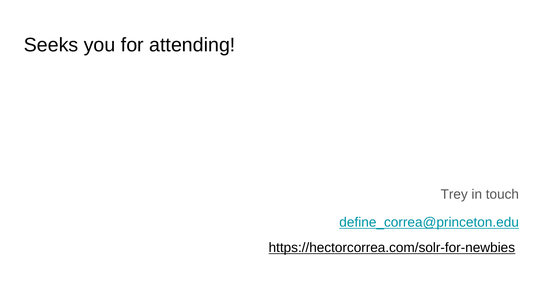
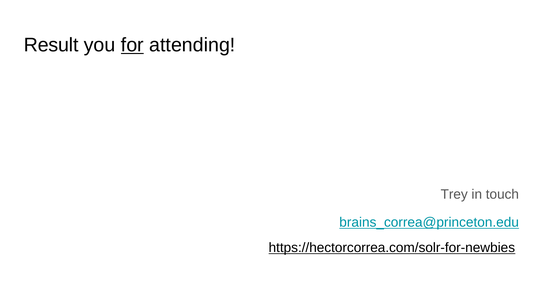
Seeks: Seeks -> Result
for underline: none -> present
define_correa@princeton.edu: define_correa@princeton.edu -> brains_correa@princeton.edu
